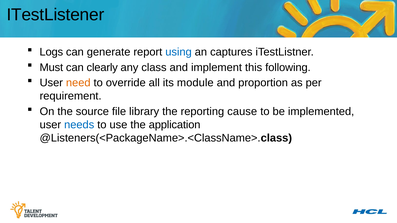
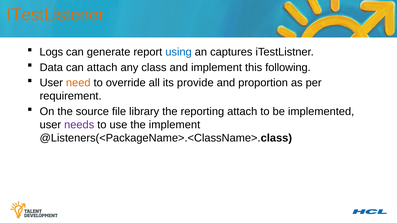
ITestListener colour: black -> orange
Must: Must -> Data
can clearly: clearly -> attach
module: module -> provide
reporting cause: cause -> attach
needs colour: blue -> purple
the application: application -> implement
